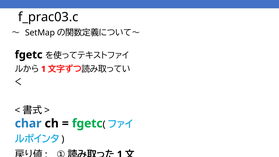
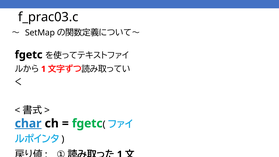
char underline: none -> present
